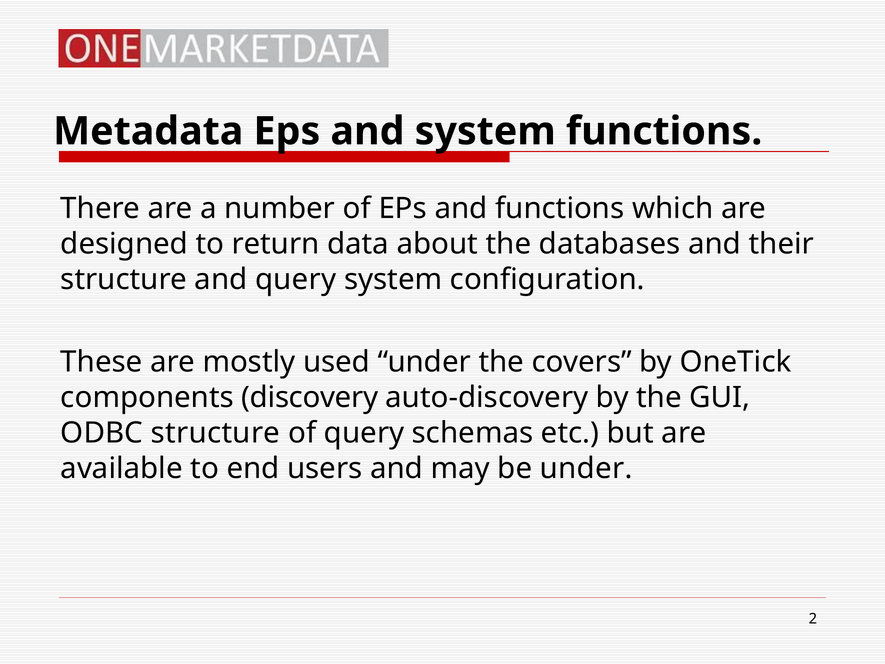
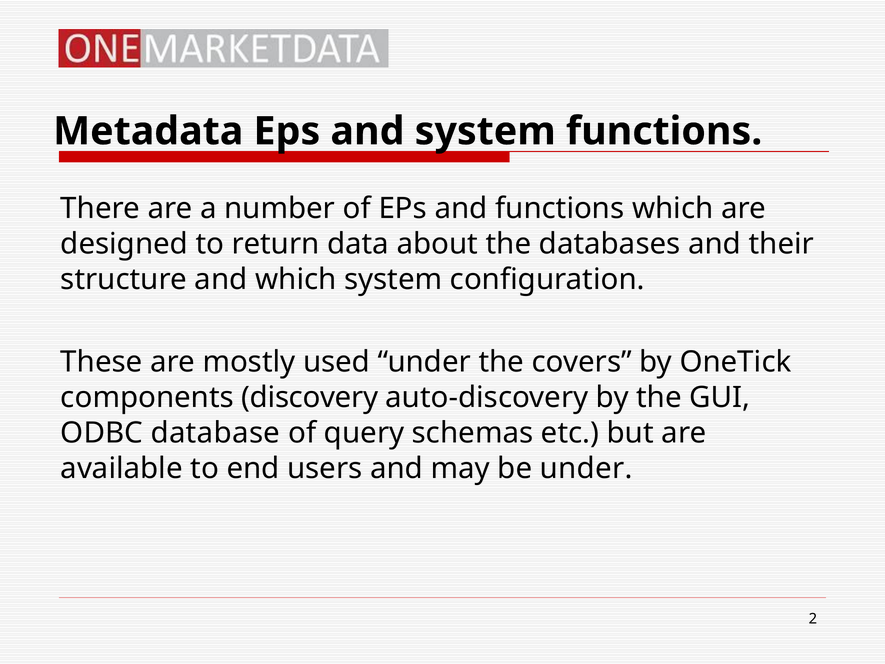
and query: query -> which
ODBC structure: structure -> database
